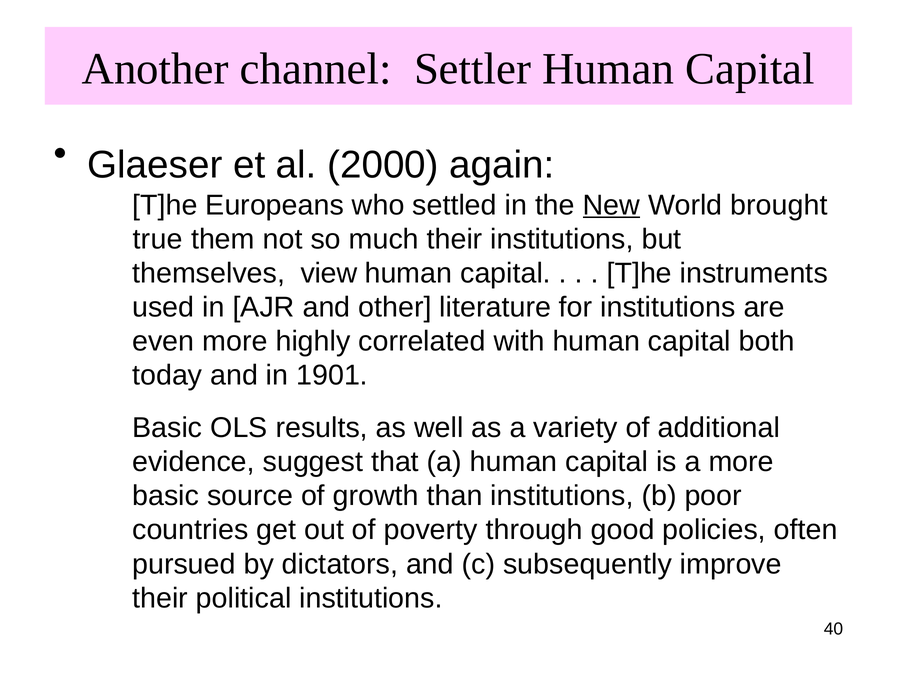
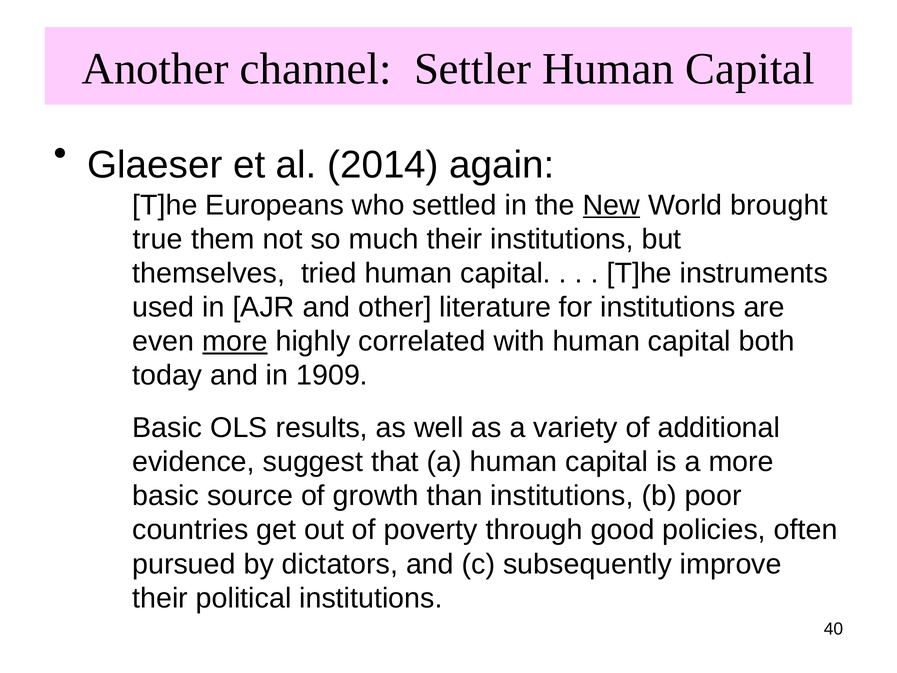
2000: 2000 -> 2014
view: view -> tried
more at (235, 341) underline: none -> present
1901: 1901 -> 1909
